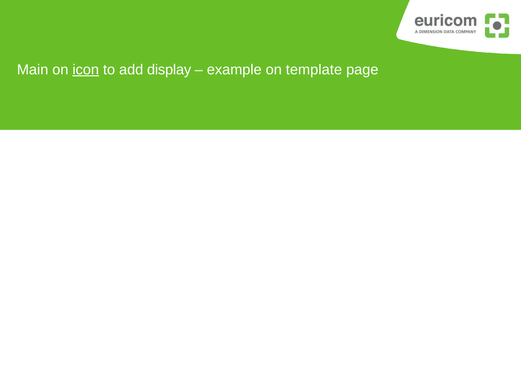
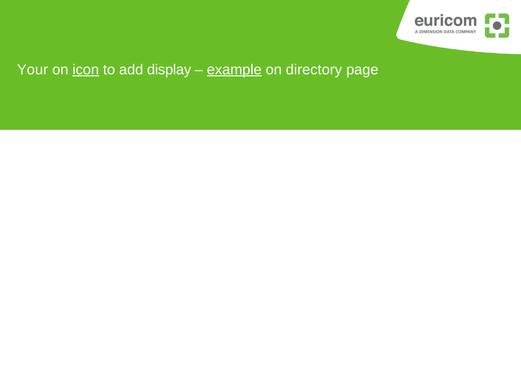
Main: Main -> Your
example underline: none -> present
template: template -> directory
